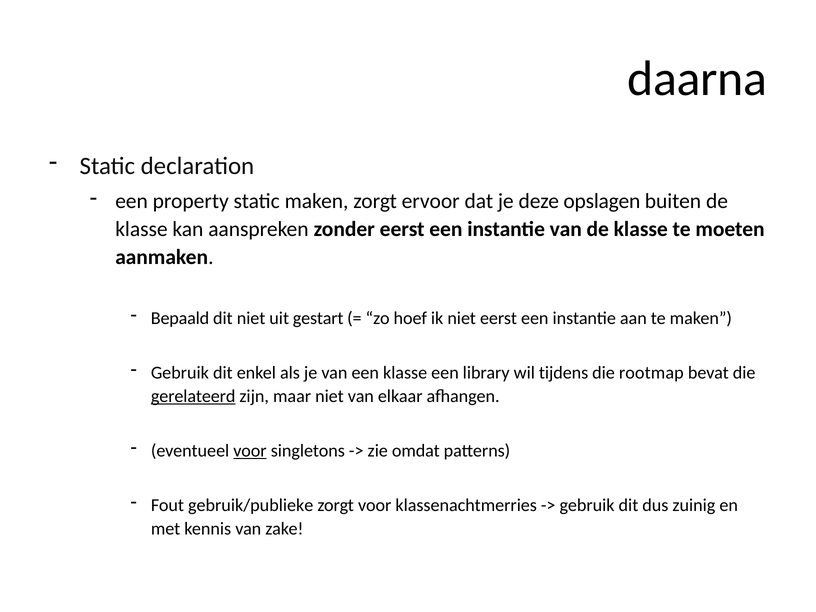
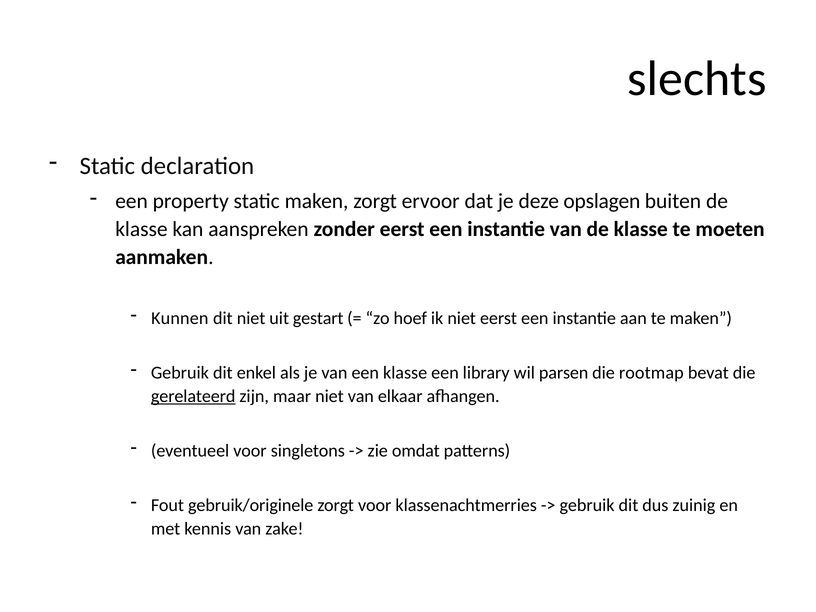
daarna: daarna -> slechts
Bepaald: Bepaald -> Kunnen
tijdens: tijdens -> parsen
voor at (250, 451) underline: present -> none
gebruik/publieke: gebruik/publieke -> gebruik/originele
